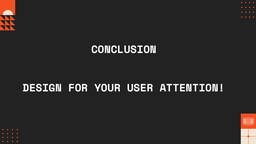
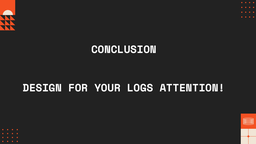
USER: USER -> LOGS
